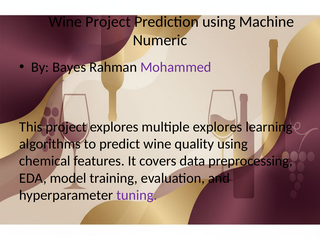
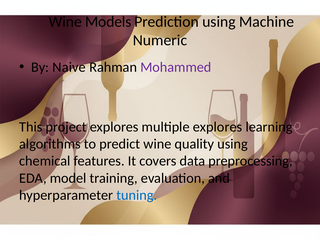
Project at (108, 22): Project -> Models
Bayes: Bayes -> Naive
tuning colour: purple -> blue
